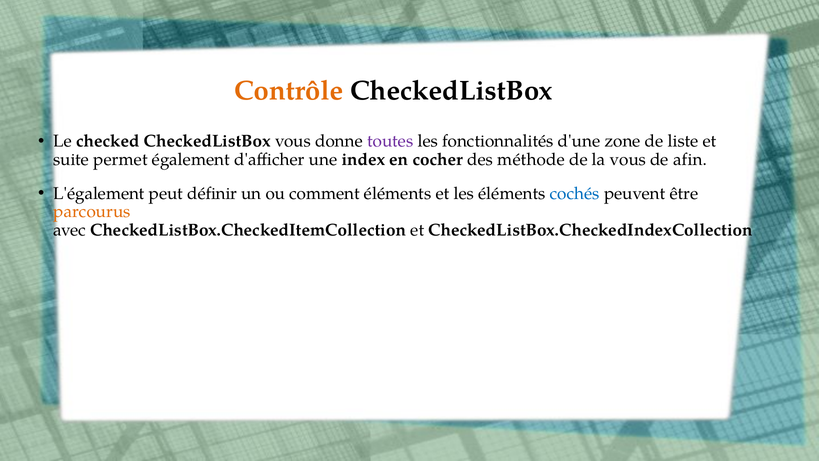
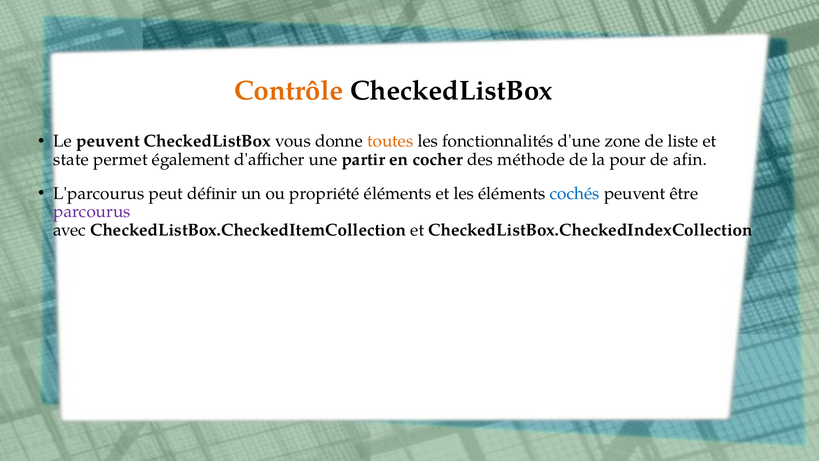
Le checked: checked -> peuvent
toutes colour: purple -> orange
suite: suite -> state
index: index -> partir
la vous: vous -> pour
L'également: L'également -> L'parcourus
comment: comment -> propriété
parcourus colour: orange -> purple
